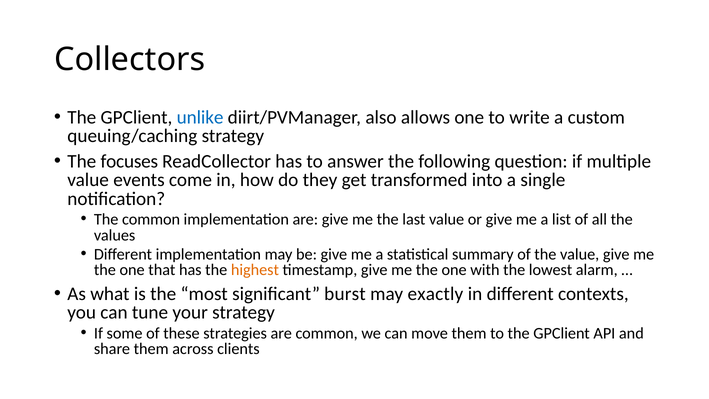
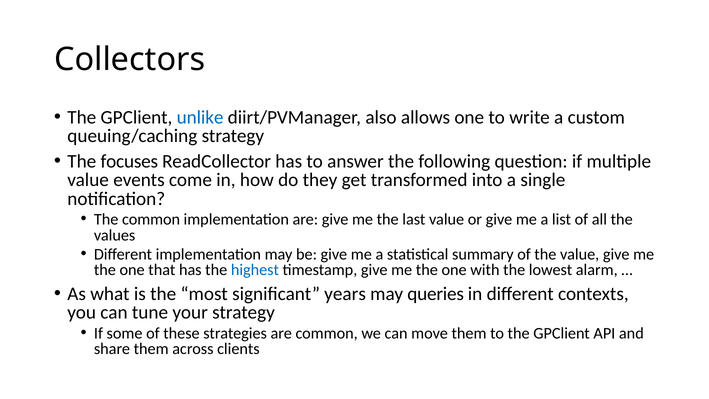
highest colour: orange -> blue
burst: burst -> years
exactly: exactly -> queries
